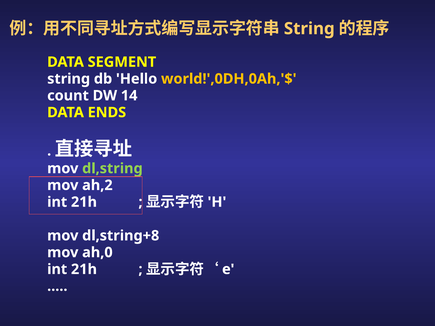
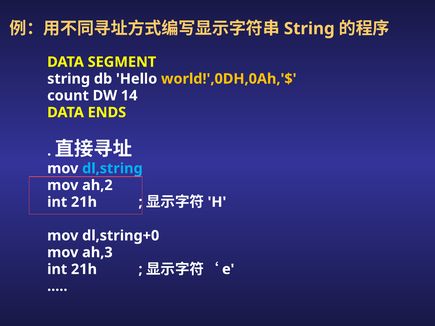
dl,string colour: light green -> light blue
dl,string+8: dl,string+8 -> dl,string+0
ah,0: ah,0 -> ah,3
